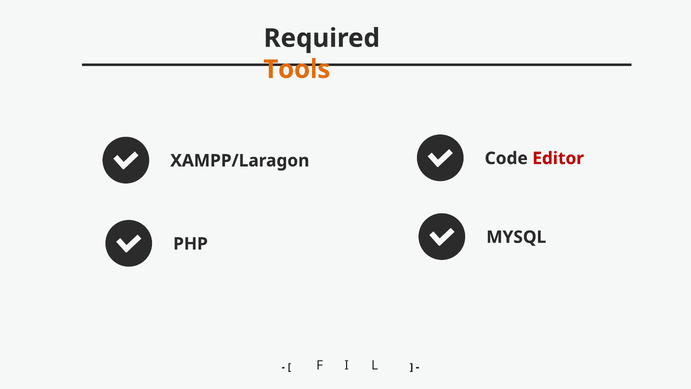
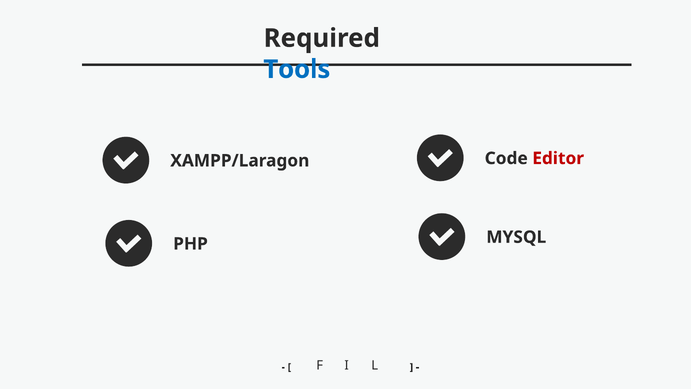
Tools colour: orange -> blue
